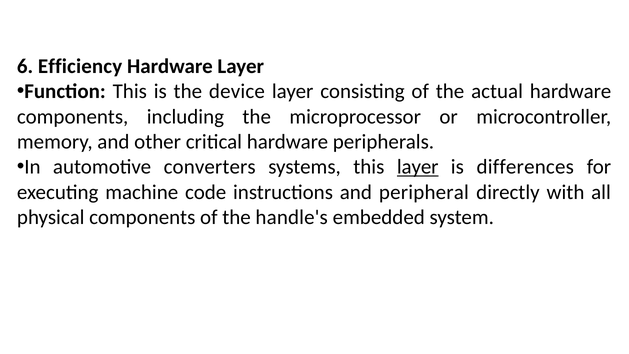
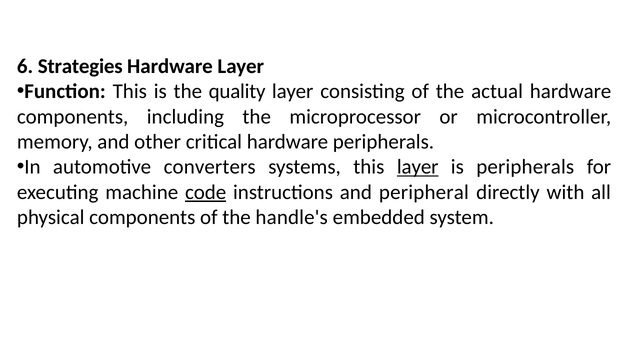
Efficiency: Efficiency -> Strategies
device: device -> quality
is differences: differences -> peripherals
code underline: none -> present
